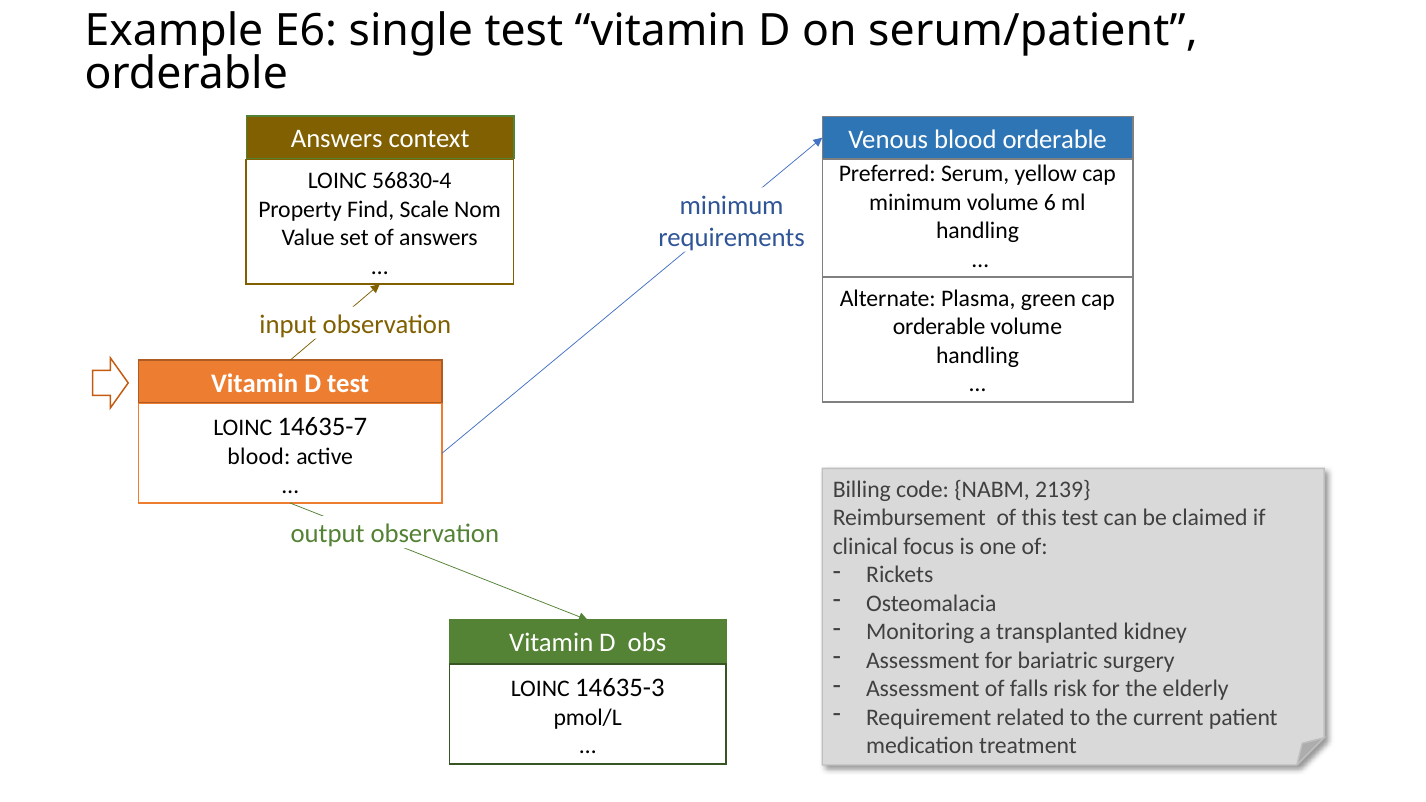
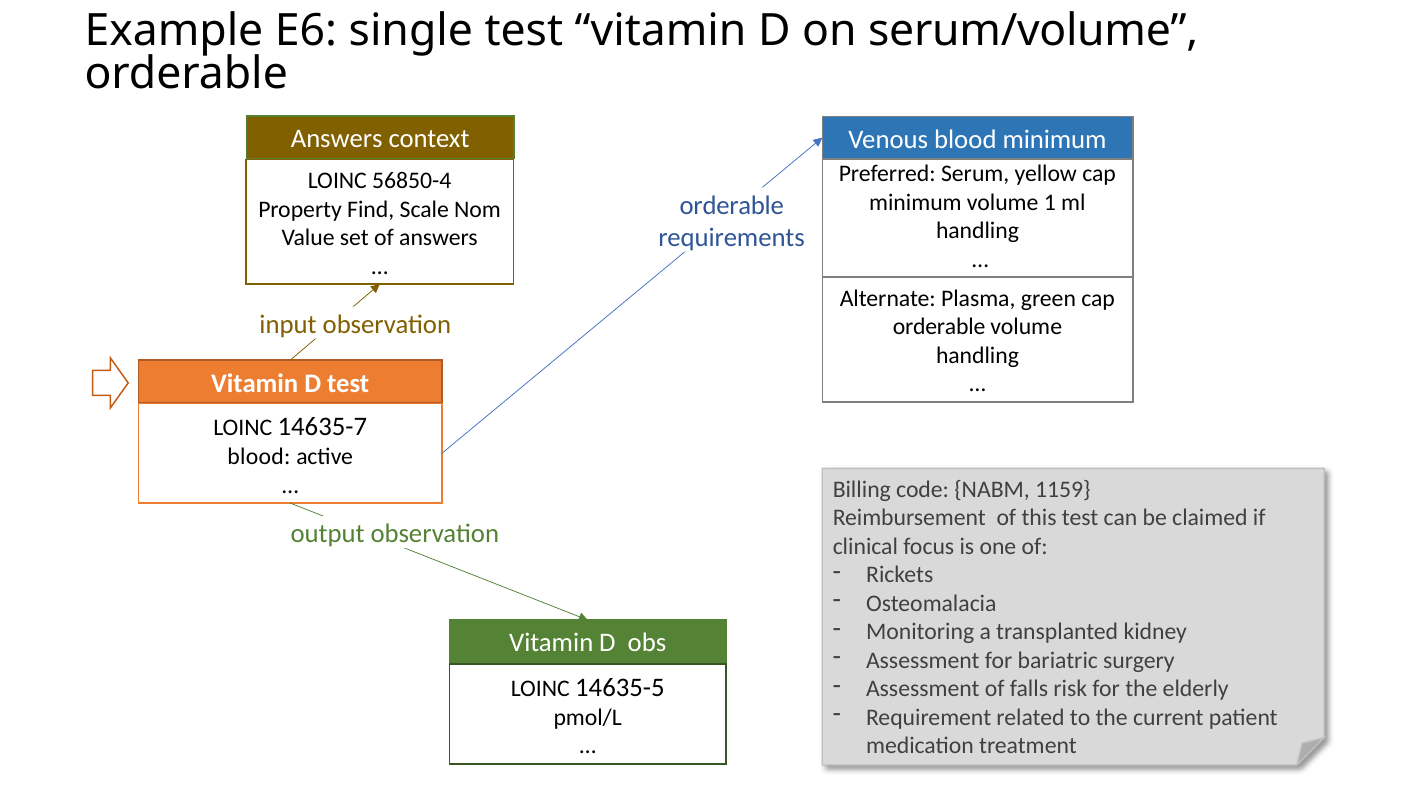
serum/patient: serum/patient -> serum/volume
blood orderable: orderable -> minimum
56830-4: 56830-4 -> 56850-4
6: 6 -> 1
minimum at (732, 205): minimum -> orderable
2139: 2139 -> 1159
14635-3: 14635-3 -> 14635-5
